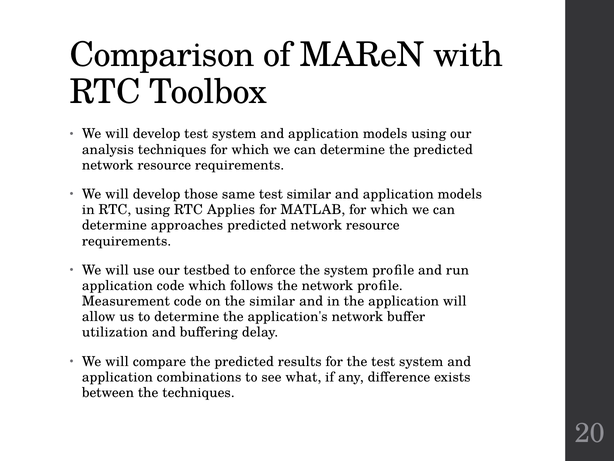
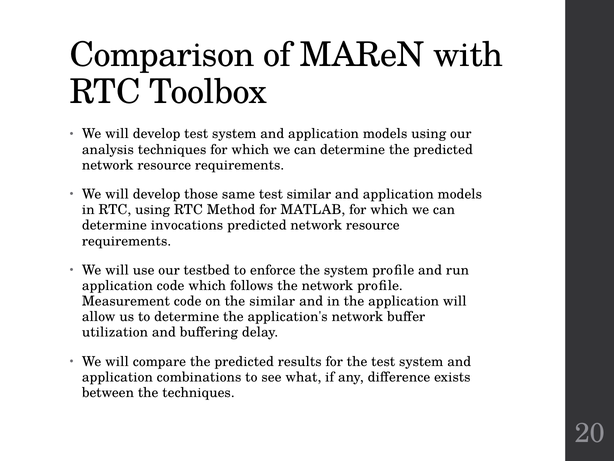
Applies: Applies -> Method
approaches: approaches -> invocations
